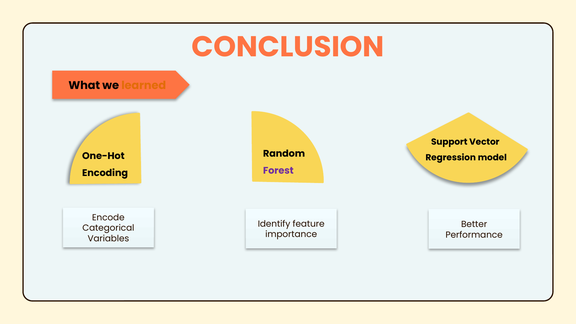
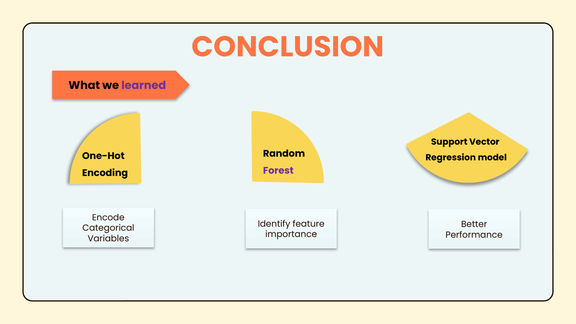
learned colour: orange -> purple
